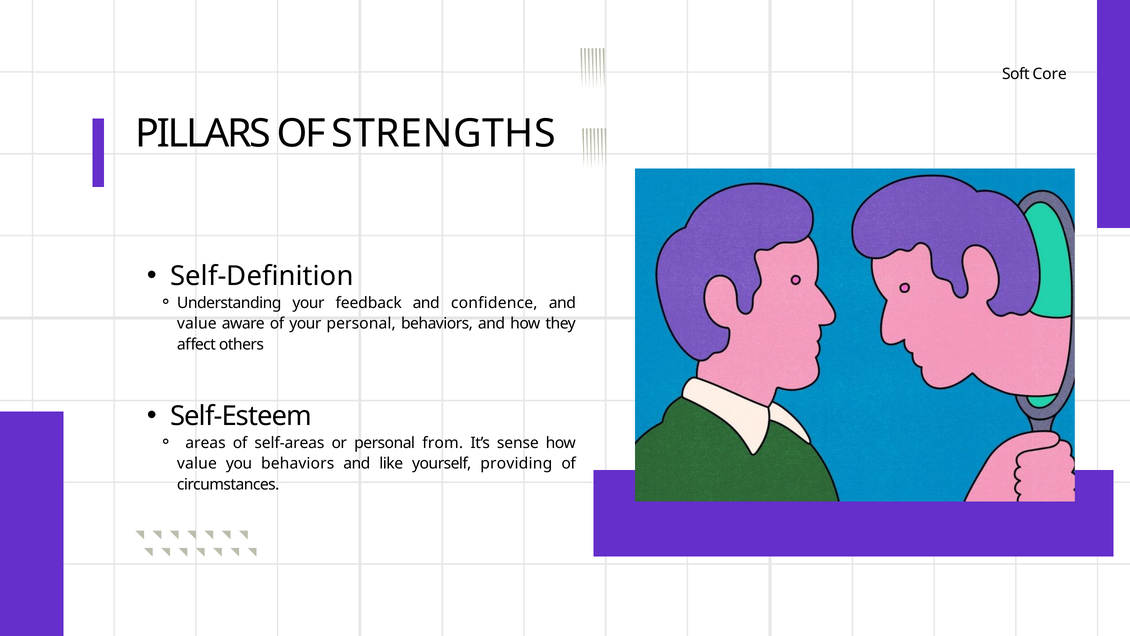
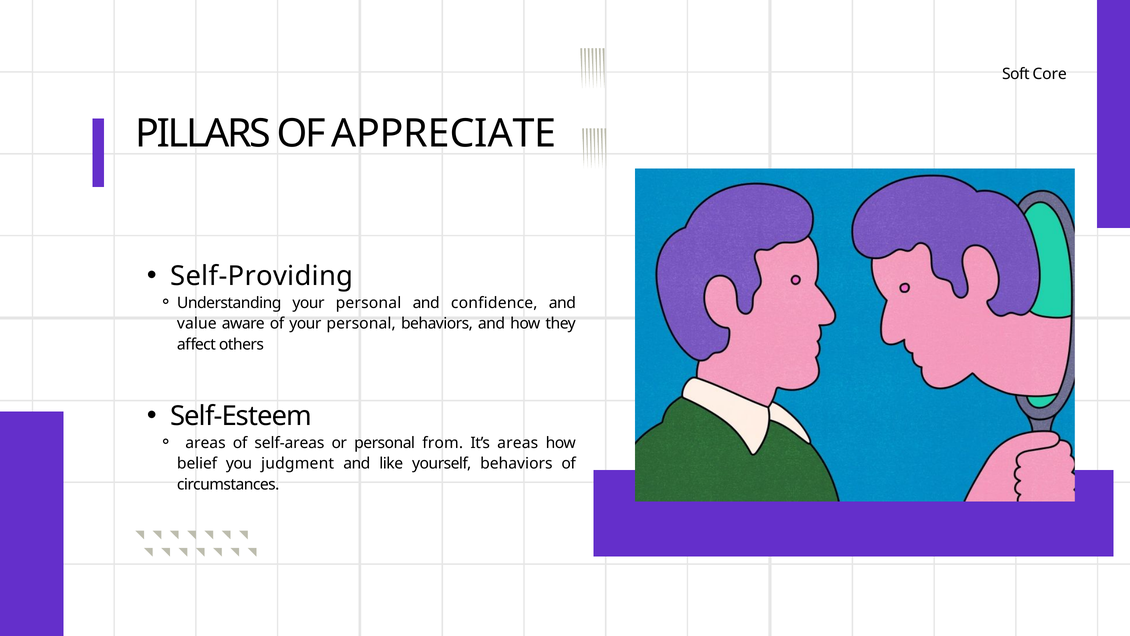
STRENGTHS: STRENGTHS -> APPRECIATE
Self-Definition: Self-Definition -> Self-Providing
Understanding your feedback: feedback -> personal
It’s sense: sense -> areas
value at (197, 463): value -> belief
you behaviors: behaviors -> judgment
yourself providing: providing -> behaviors
